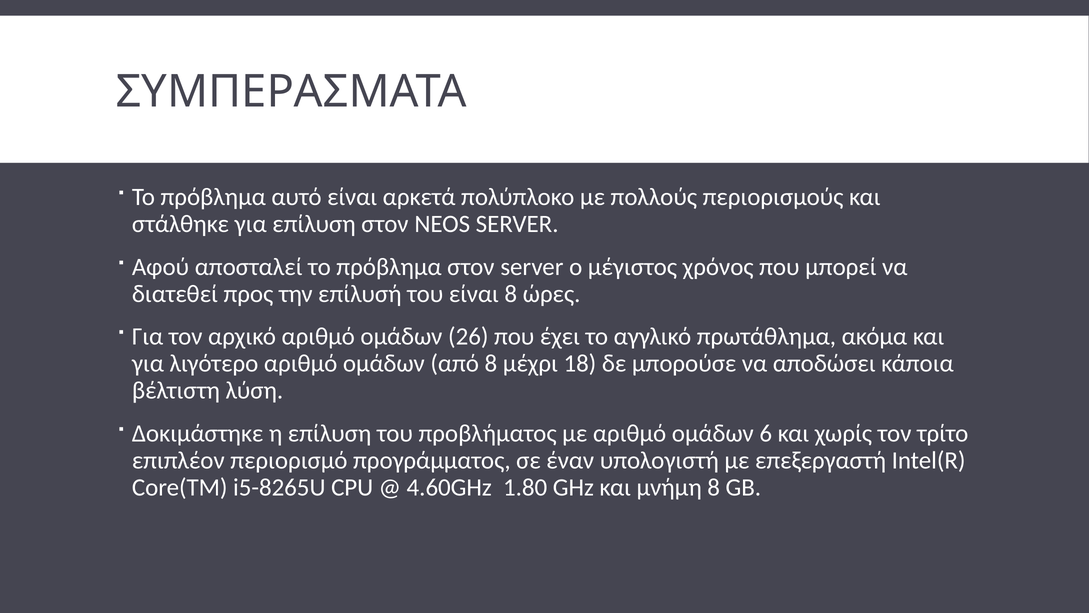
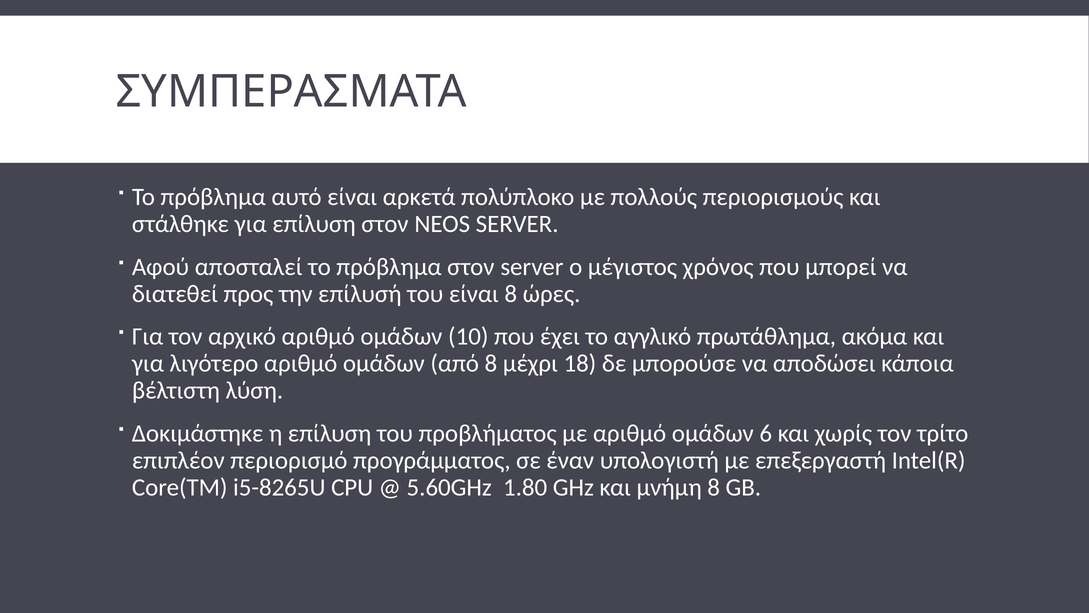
26: 26 -> 10
4.60GHz: 4.60GHz -> 5.60GHz
